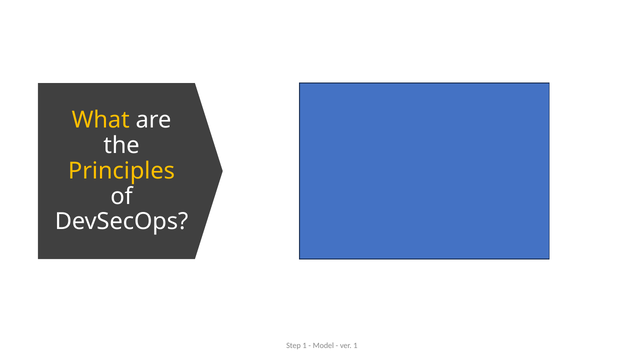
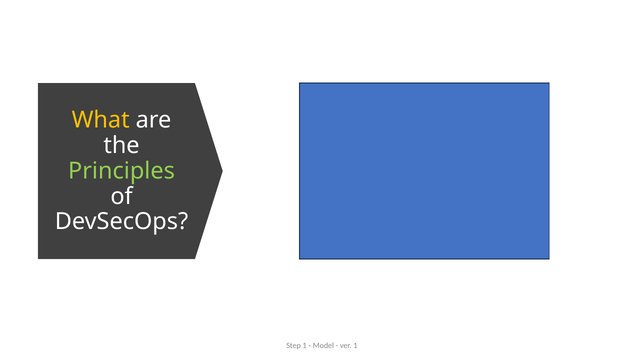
Principles colour: yellow -> light green
